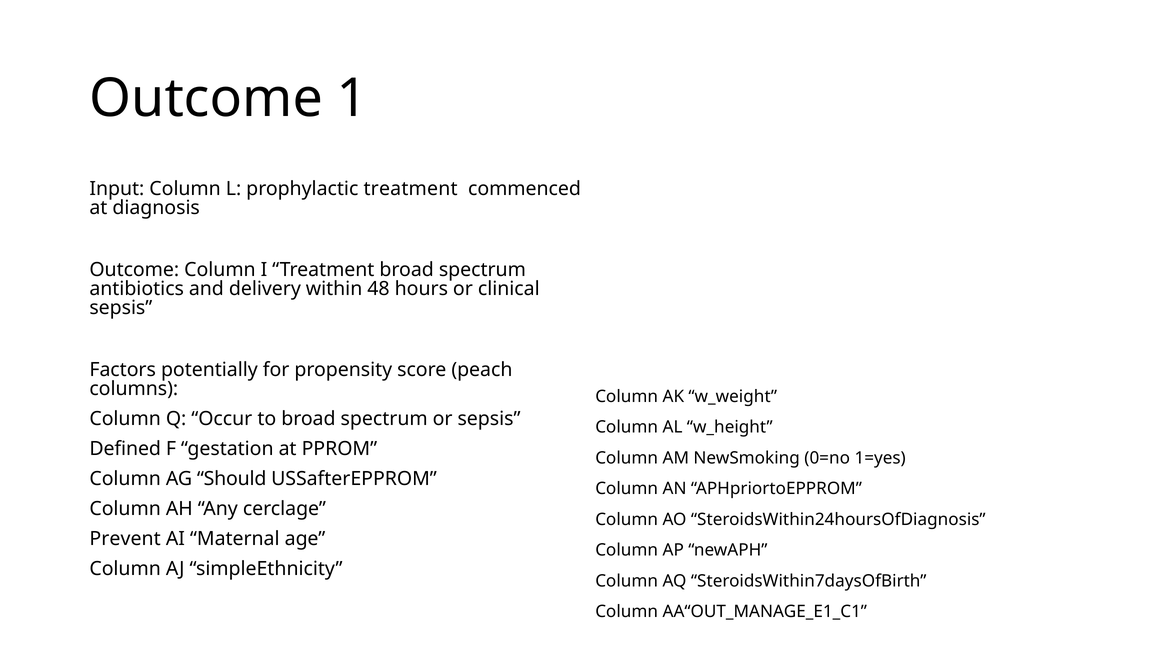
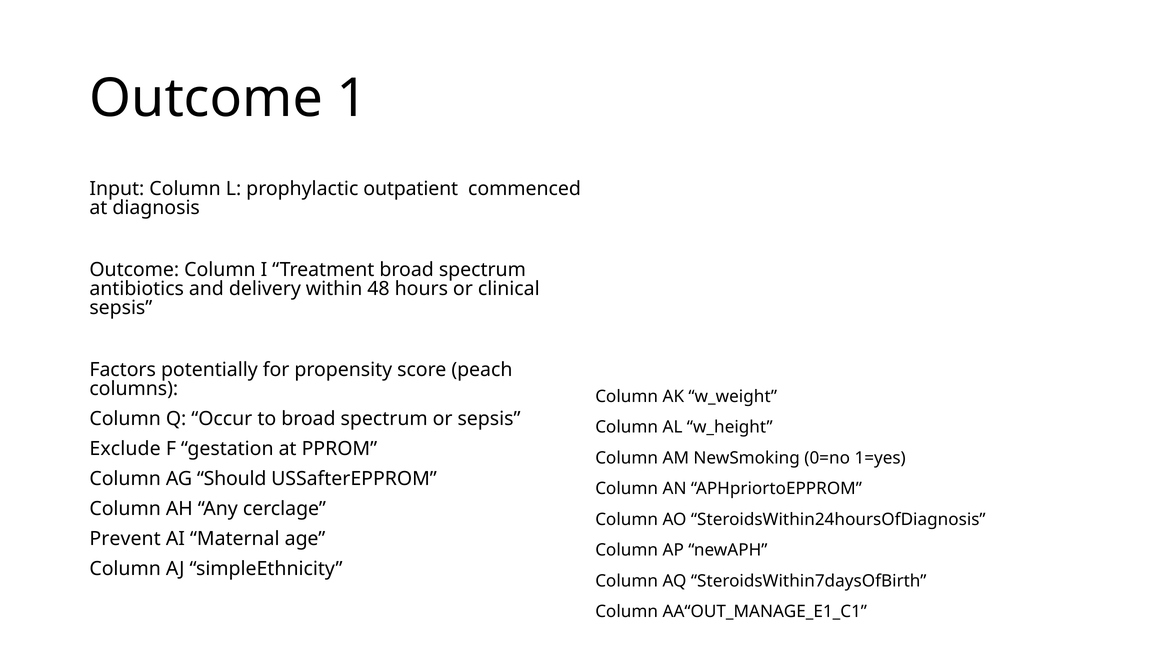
prophylactic treatment: treatment -> outpatient
Defined: Defined -> Exclude
